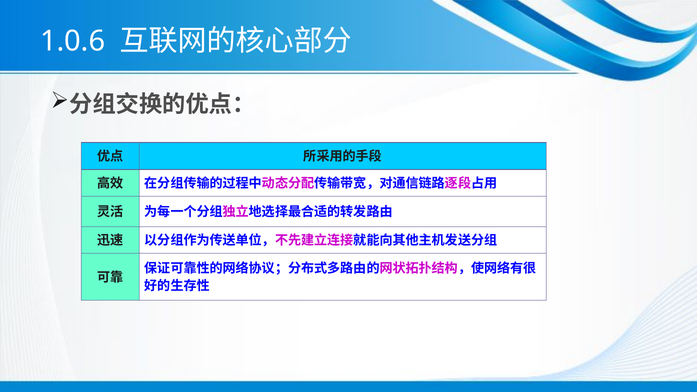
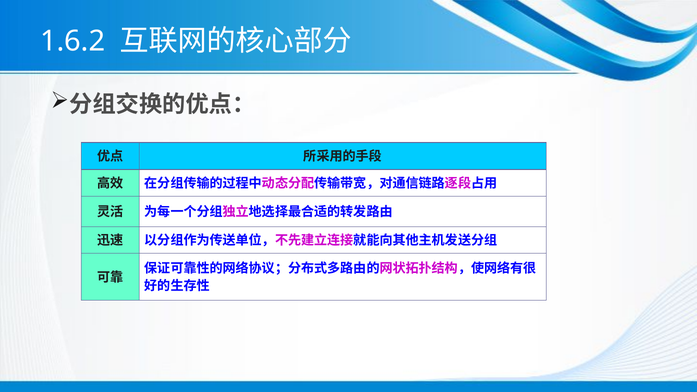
1.0.6: 1.0.6 -> 1.6.2
